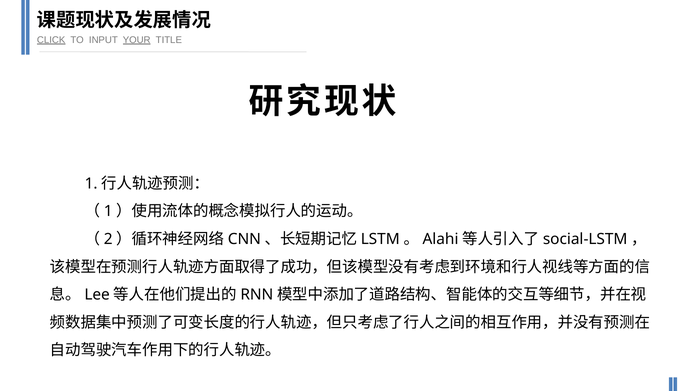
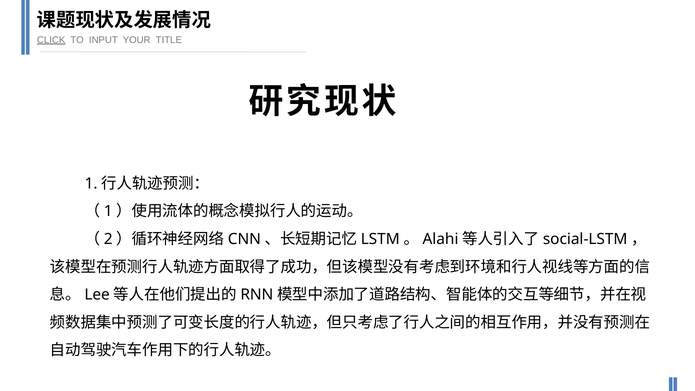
YOUR underline: present -> none
